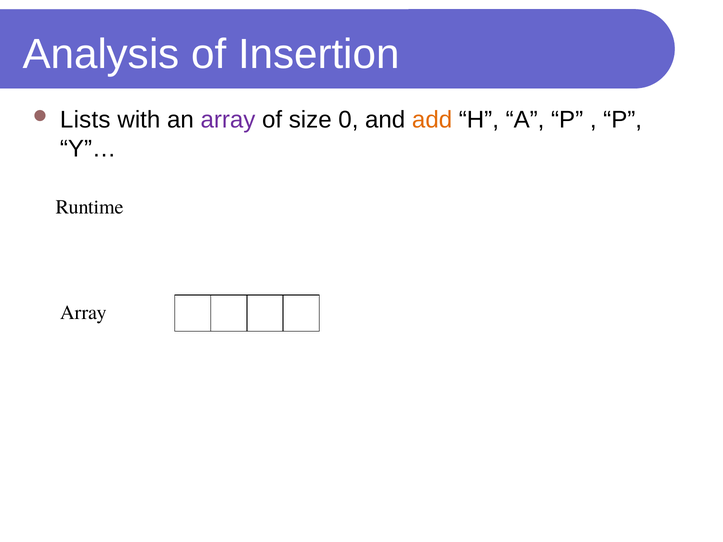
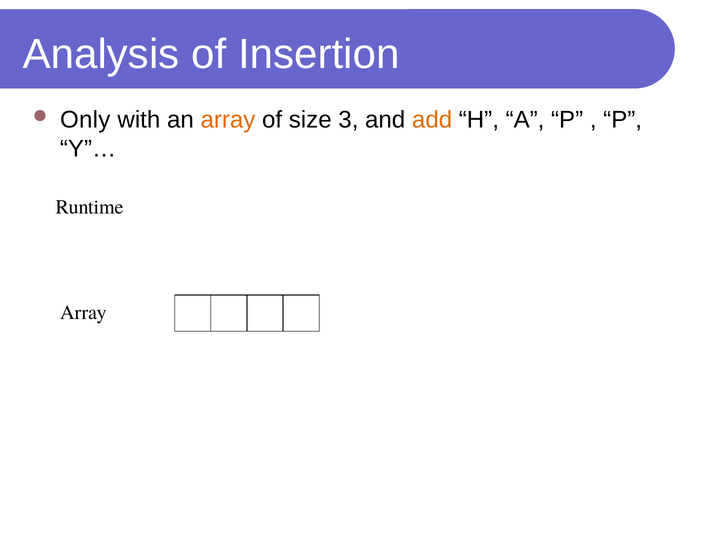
Lists: Lists -> Only
array at (228, 120) colour: purple -> orange
0: 0 -> 3
